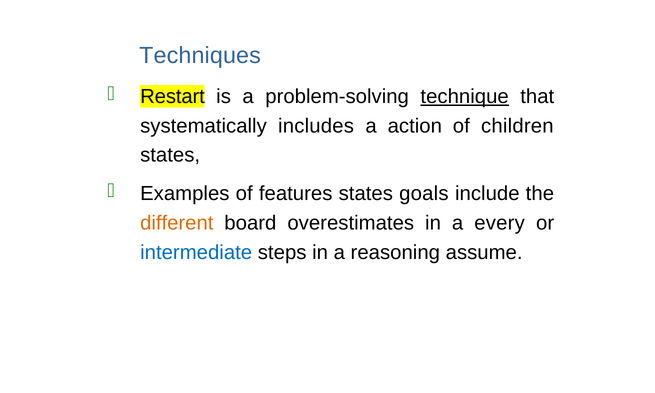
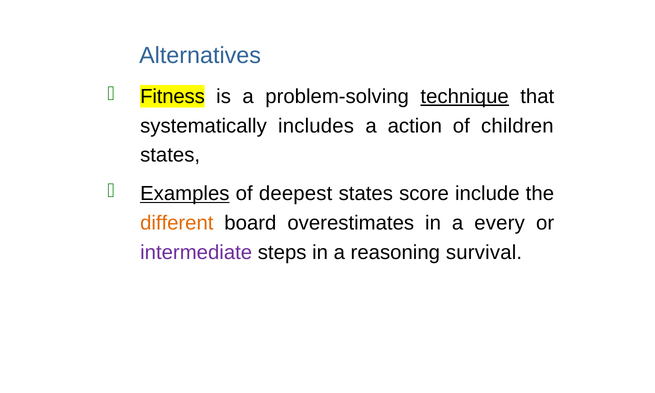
Techniques: Techniques -> Alternatives
Restart: Restart -> Fitness
Examples underline: none -> present
features: features -> deepest
goals: goals -> score
intermediate colour: blue -> purple
assume: assume -> survival
